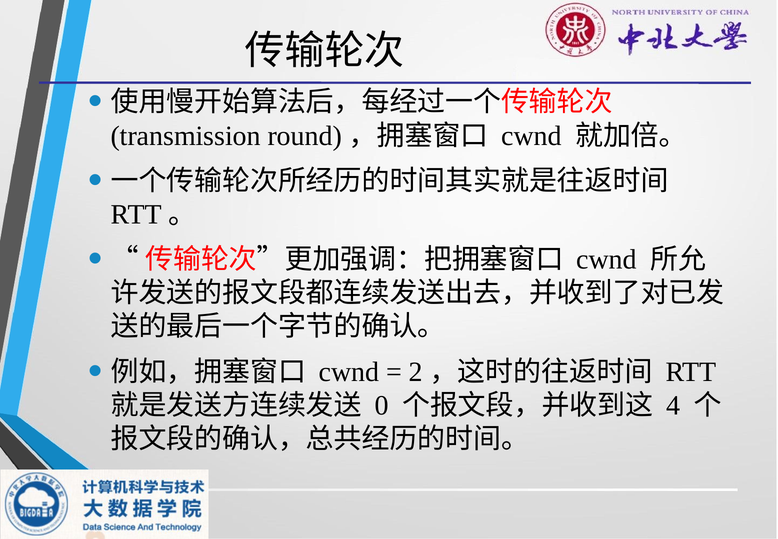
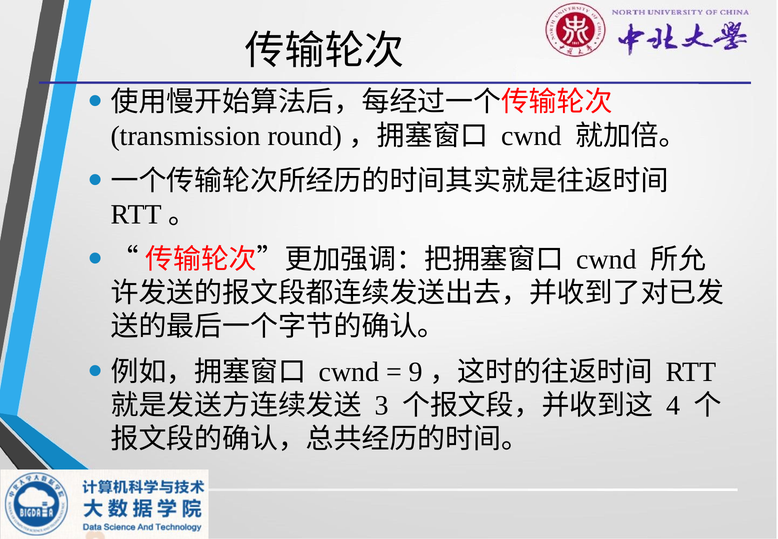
2: 2 -> 9
0: 0 -> 3
